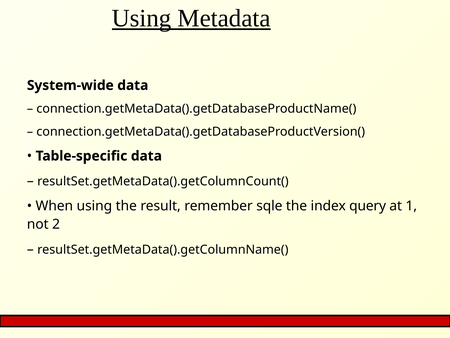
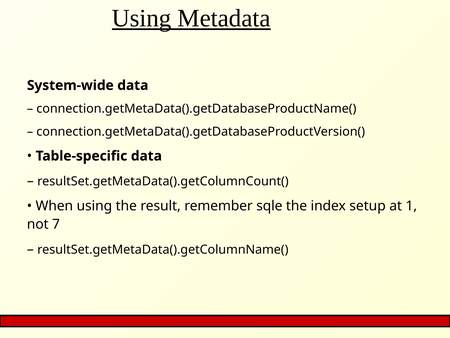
query: query -> setup
2: 2 -> 7
